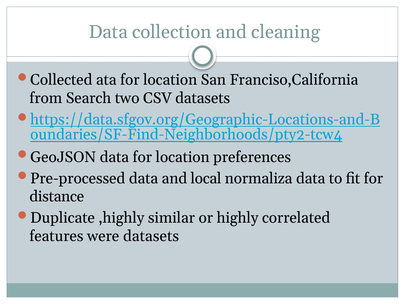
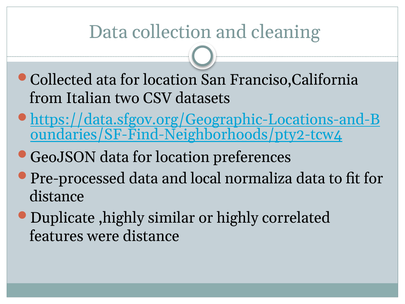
Search: Search -> Italian
were datasets: datasets -> distance
